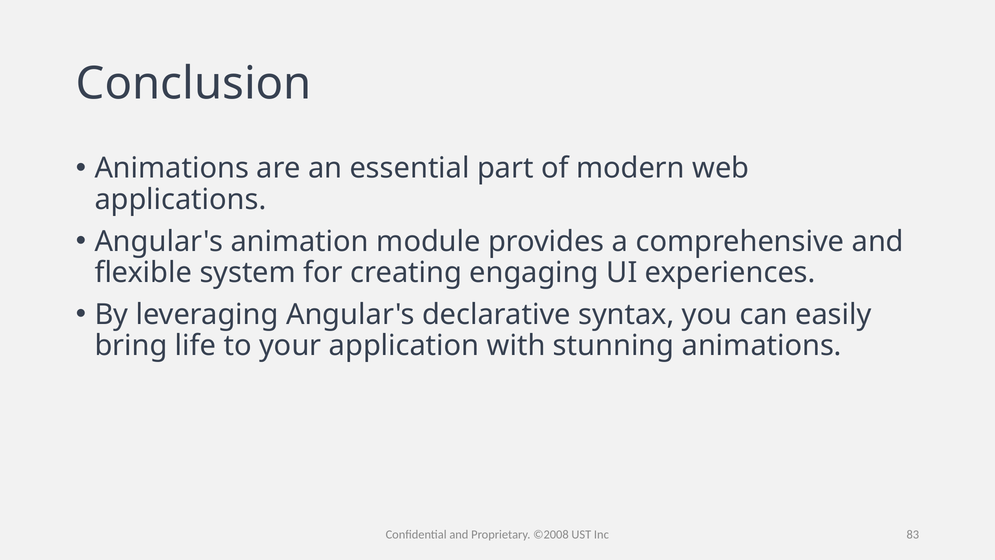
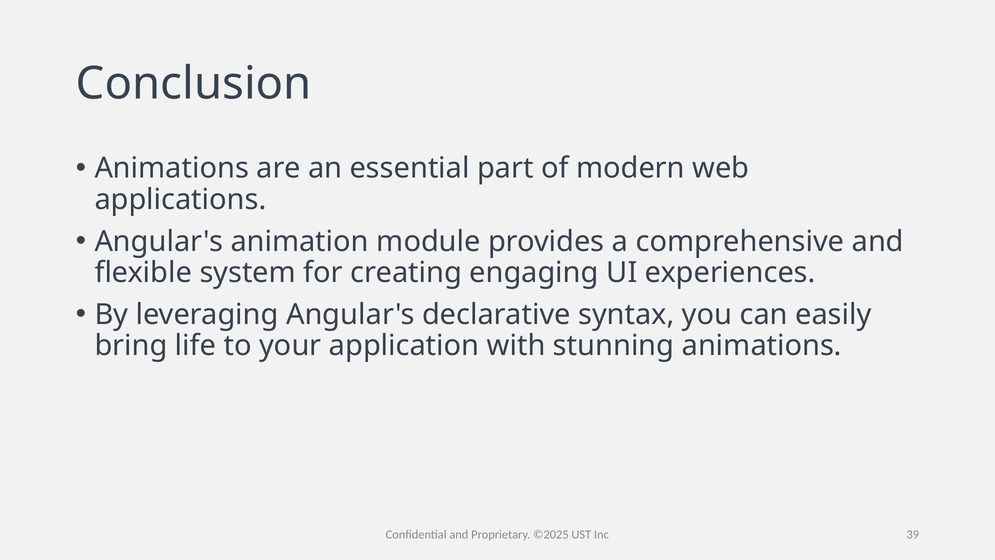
©2008: ©2008 -> ©2025
83: 83 -> 39
